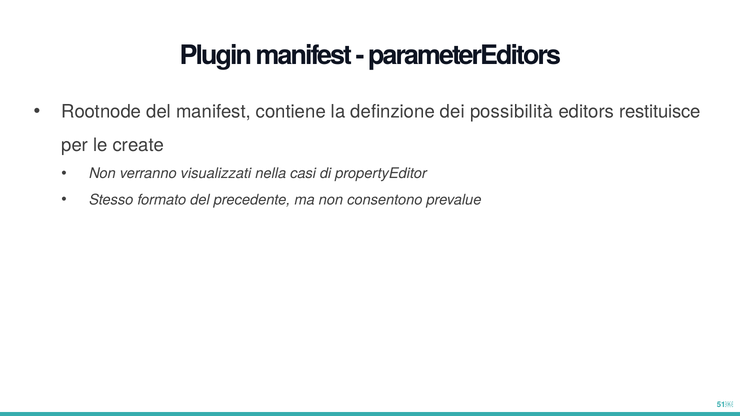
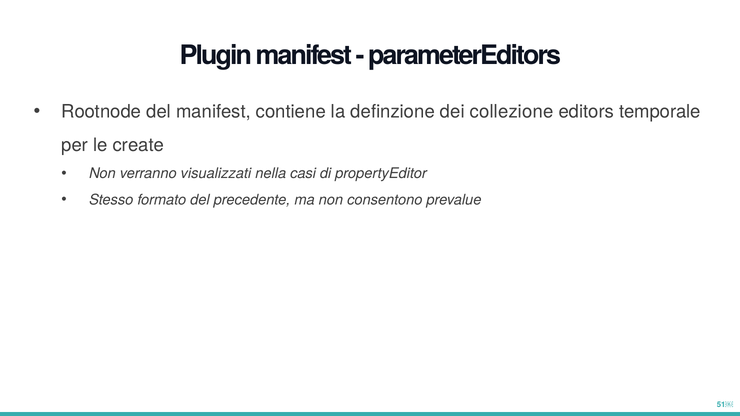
possibilità: possibilità -> collezione
restituisce: restituisce -> temporale
